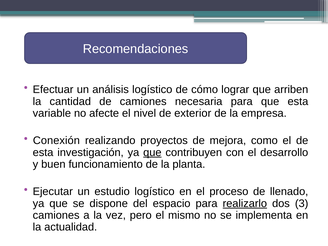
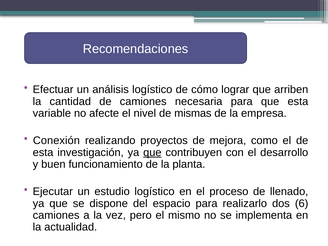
exterior: exterior -> mismas
realizarlo underline: present -> none
3: 3 -> 6
